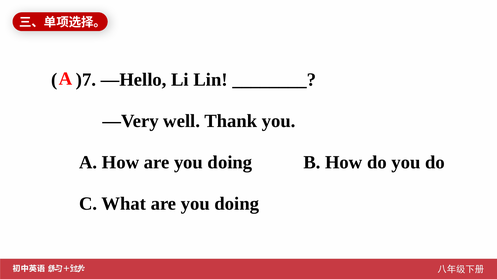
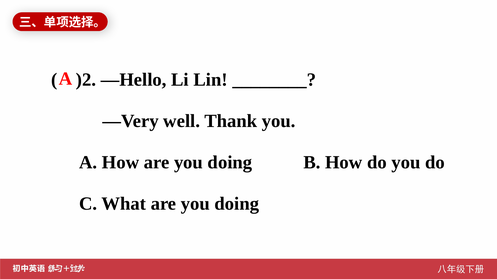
)7: )7 -> )2
